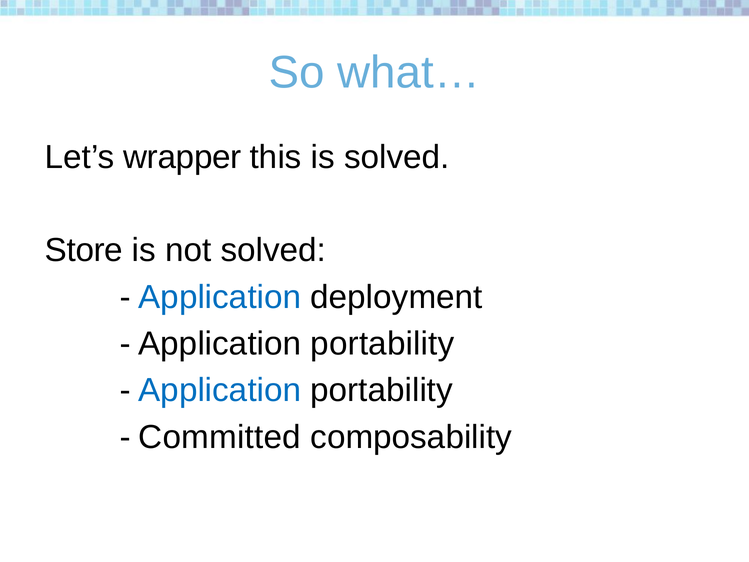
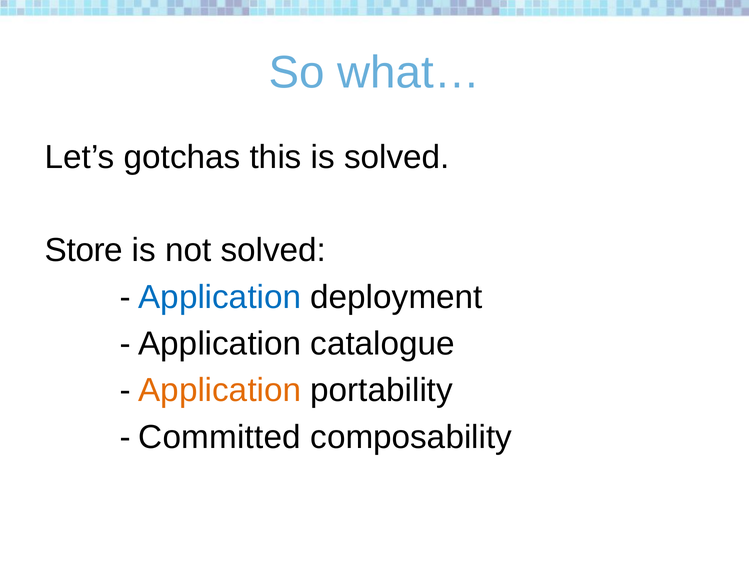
wrapper: wrapper -> gotchas
portability at (382, 344): portability -> catalogue
Application at (220, 390) colour: blue -> orange
